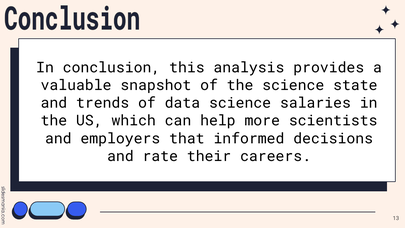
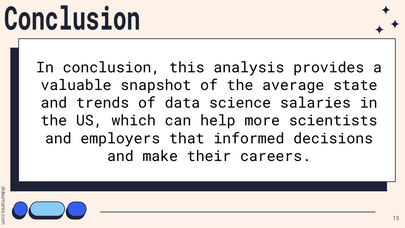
the science: science -> average
rate: rate -> make
